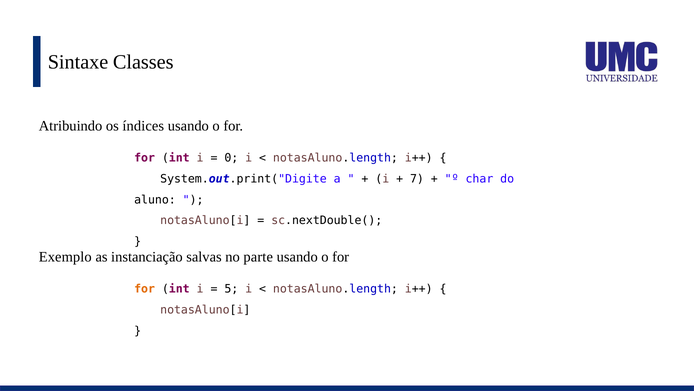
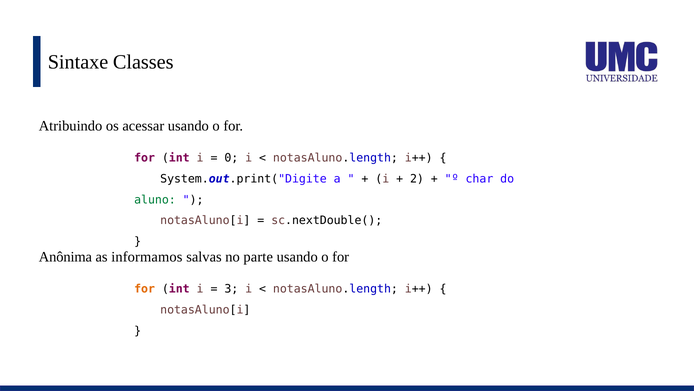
índices: índices -> acessar
7: 7 -> 2
aluno colour: black -> green
Exemplo: Exemplo -> Anônima
instanciação: instanciação -> informamos
5: 5 -> 3
